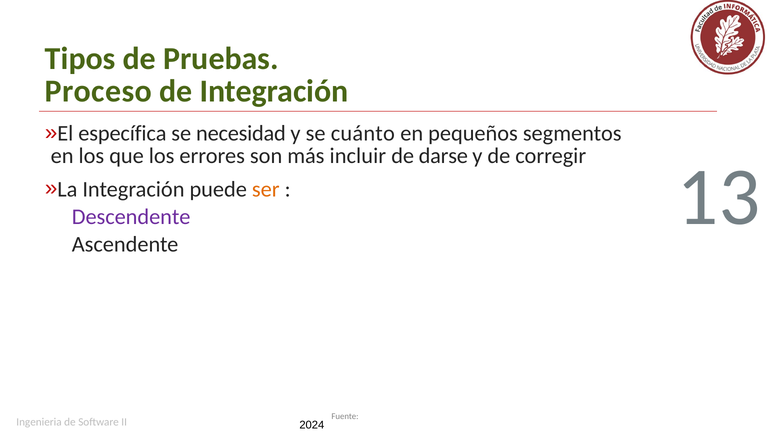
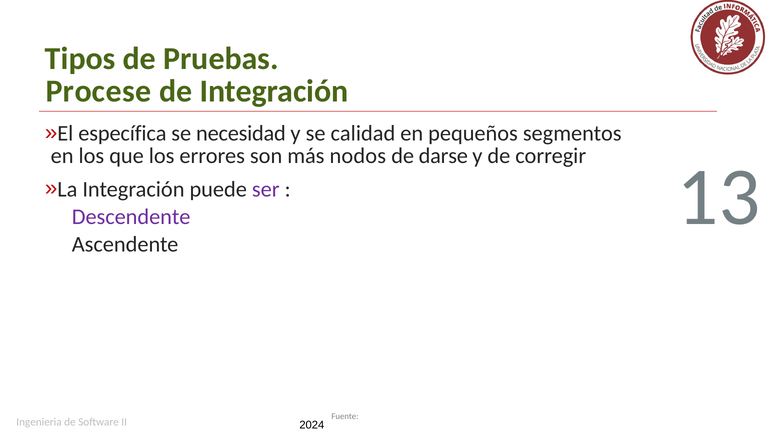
Proceso: Proceso -> Procese
cuánto: cuánto -> calidad
incluir: incluir -> nodos
ser colour: orange -> purple
